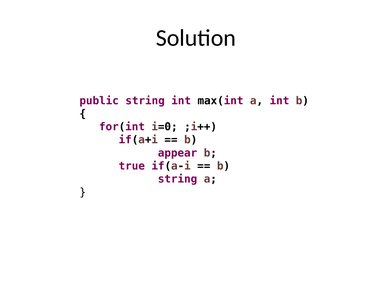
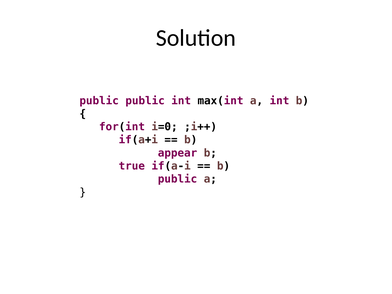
public string: string -> public
string at (178, 179): string -> public
